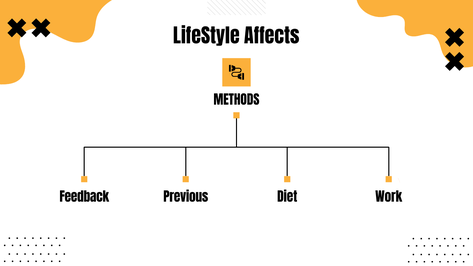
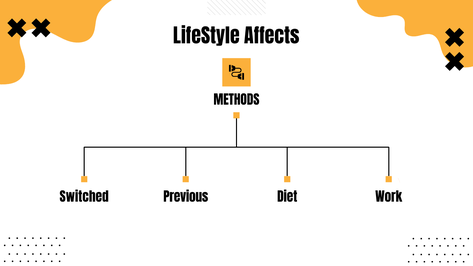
Feedback: Feedback -> Switched
